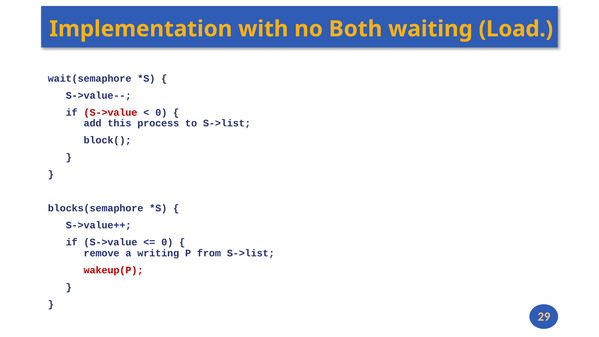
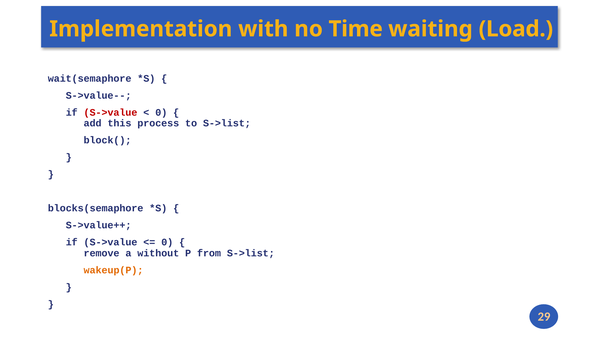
Both: Both -> Time
writing: writing -> without
wakeup(P colour: red -> orange
